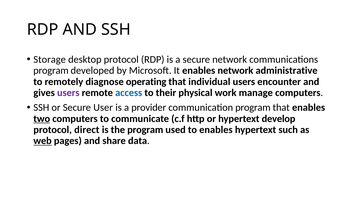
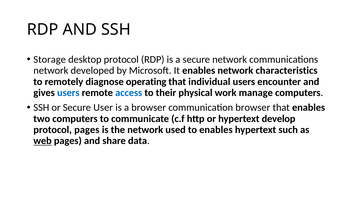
program at (51, 71): program -> network
administrative: administrative -> characteristics
users at (68, 93) colour: purple -> blue
a provider: provider -> browser
communication program: program -> browser
two underline: present -> none
protocol direct: direct -> pages
the program: program -> network
